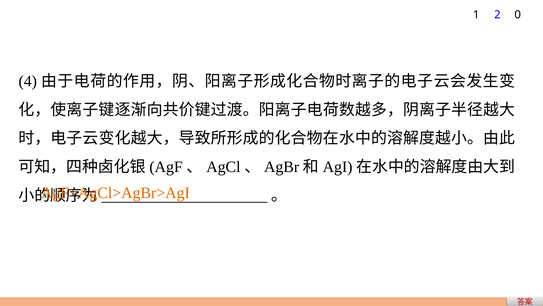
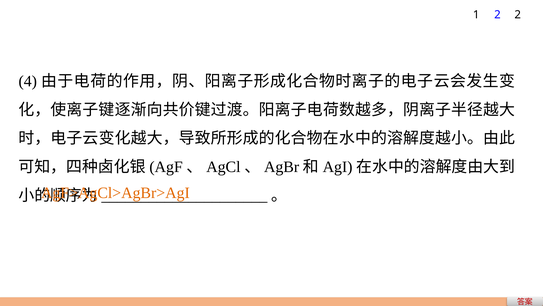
2 0: 0 -> 2
